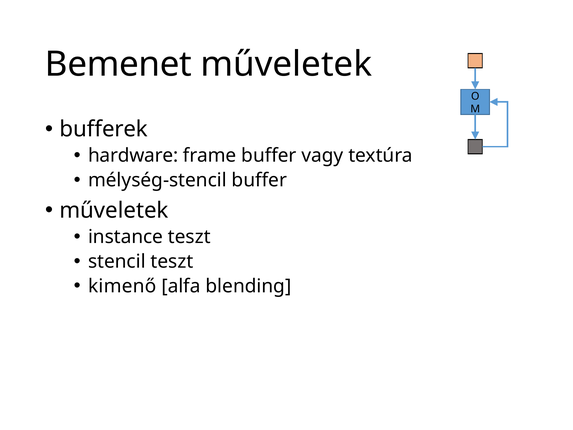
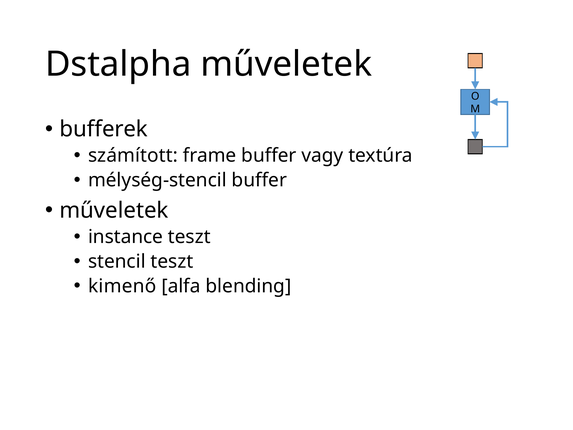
Bemenet: Bemenet -> Dstalpha
hardware: hardware -> számított
